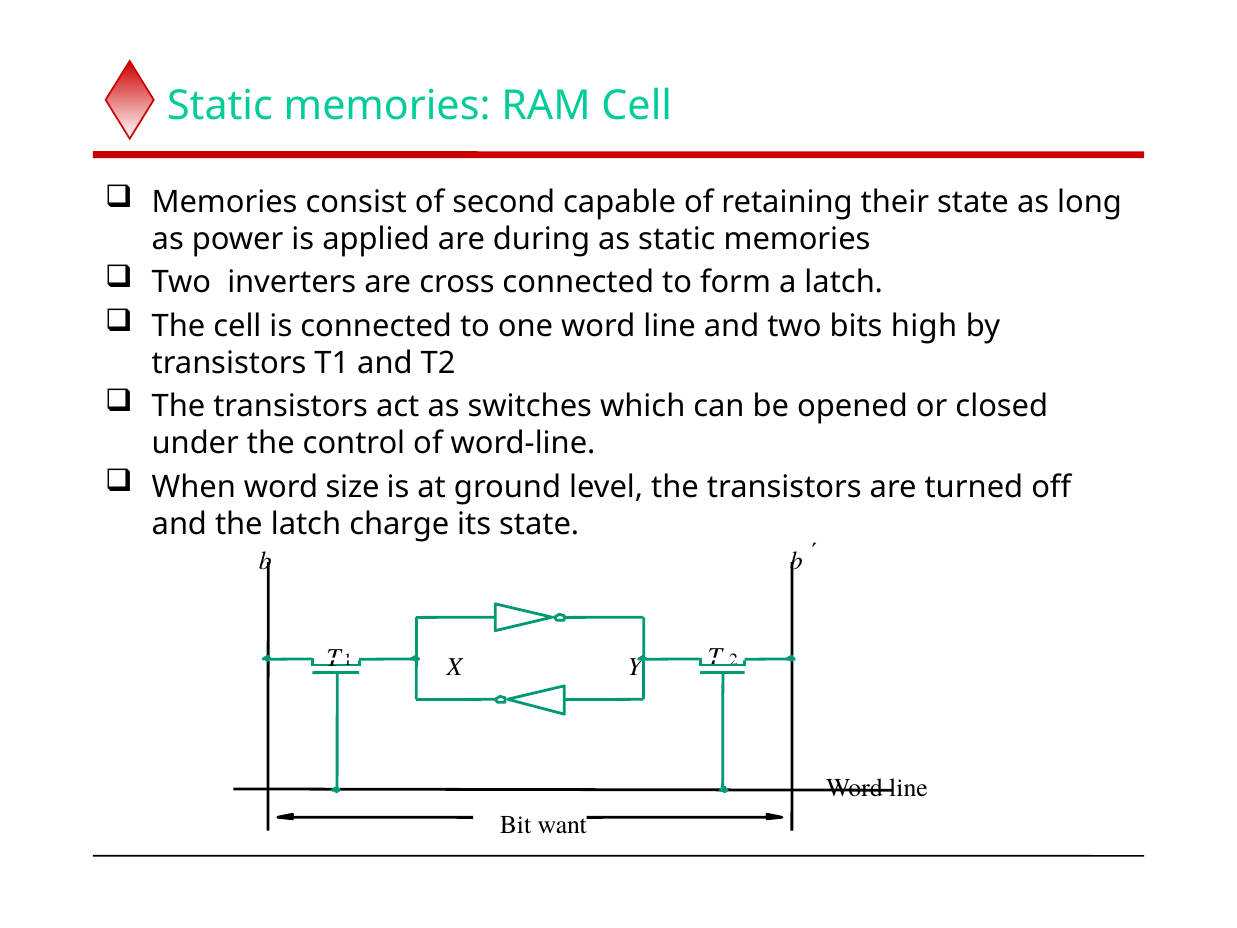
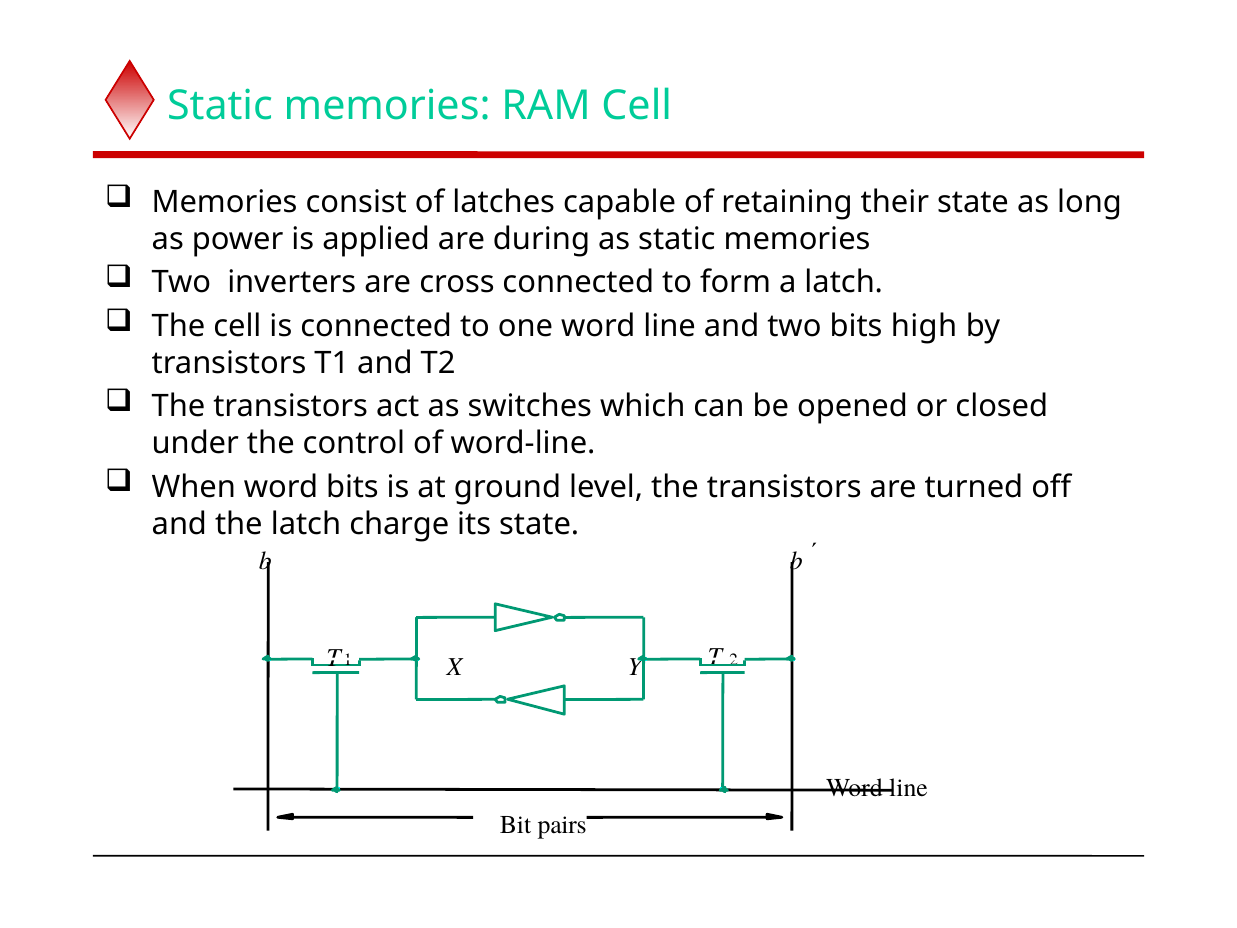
second: second -> latches
word size: size -> bits
want: want -> pairs
